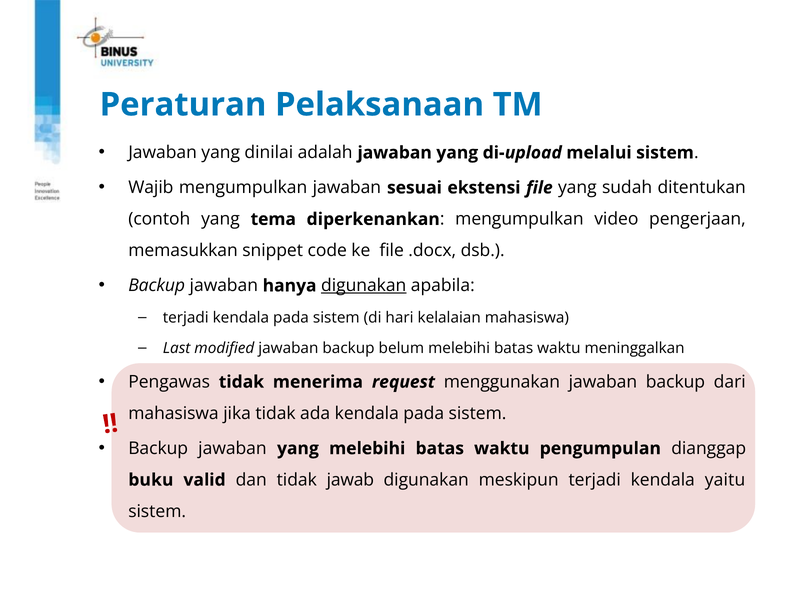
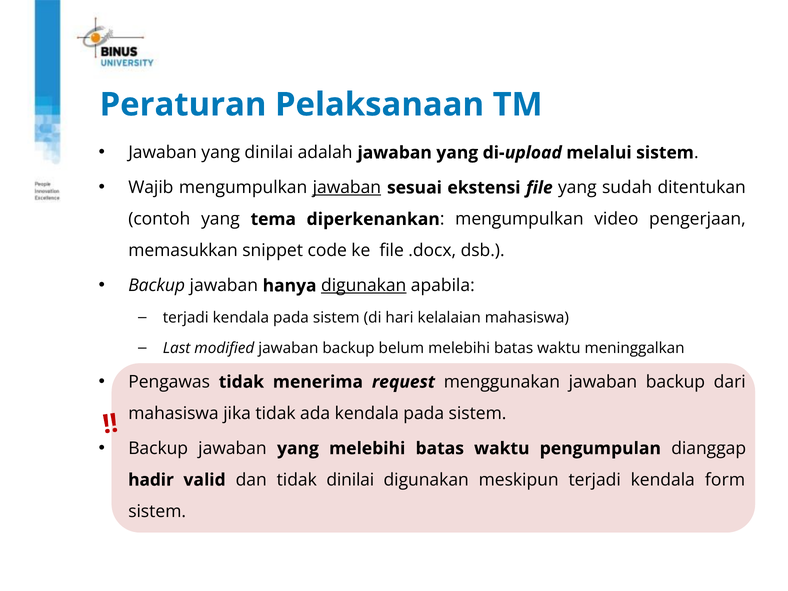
jawaban at (347, 188) underline: none -> present
buku: buku -> hadir
tidak jawab: jawab -> dinilai
yaitu: yaitu -> form
